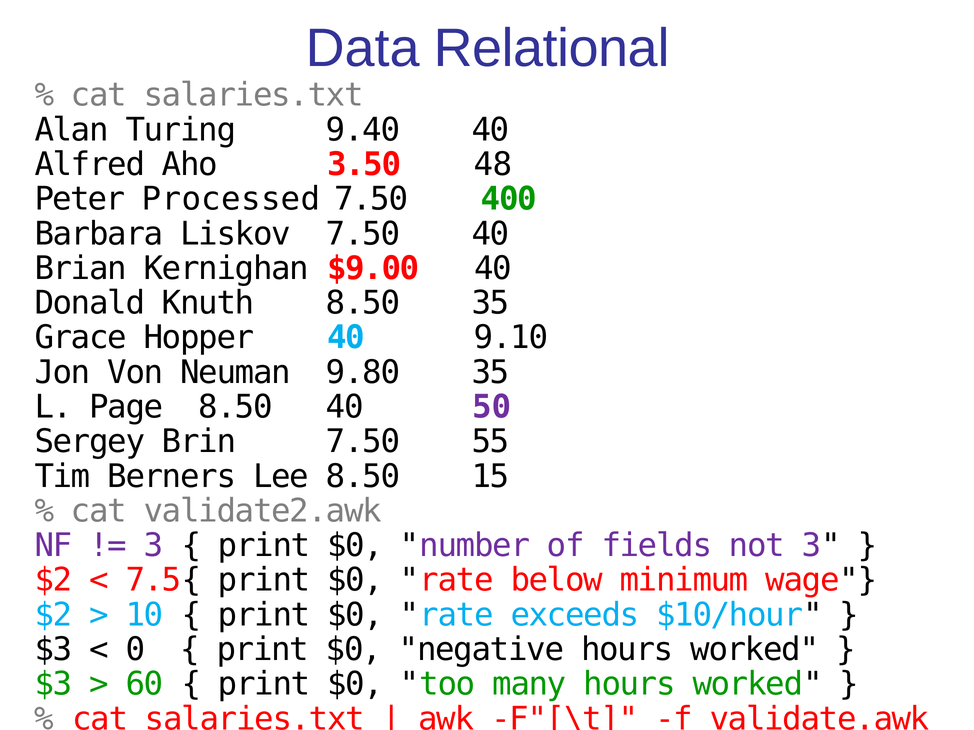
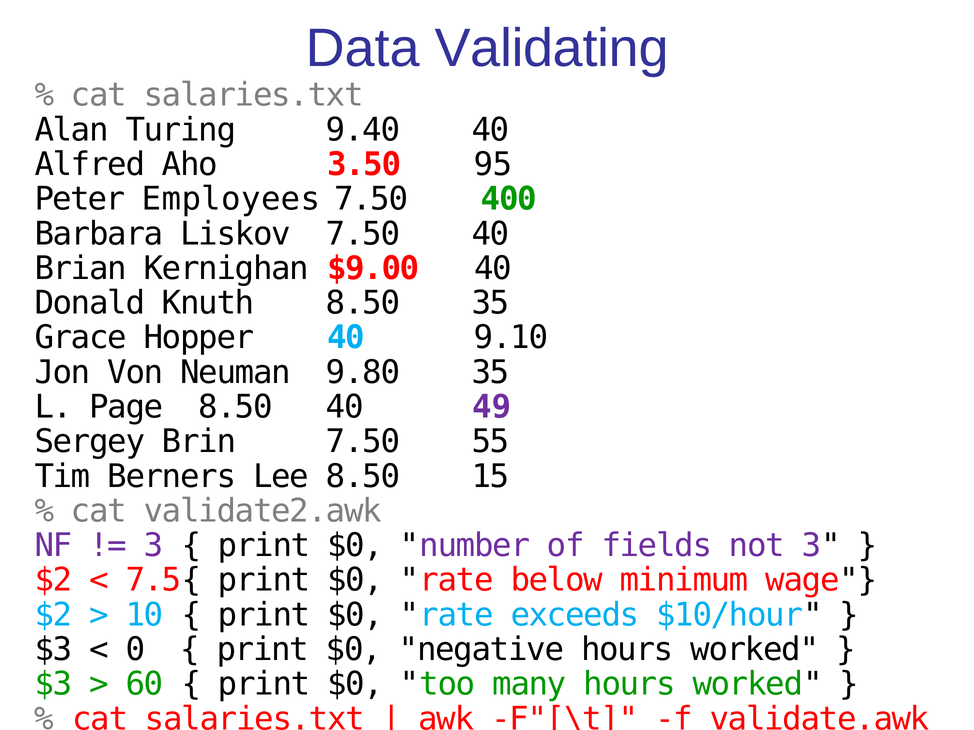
Relational: Relational -> Validating
48: 48 -> 95
Processed: Processed -> Employees
50: 50 -> 49
